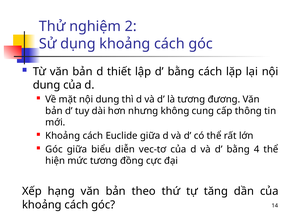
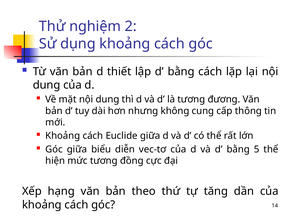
4: 4 -> 5
